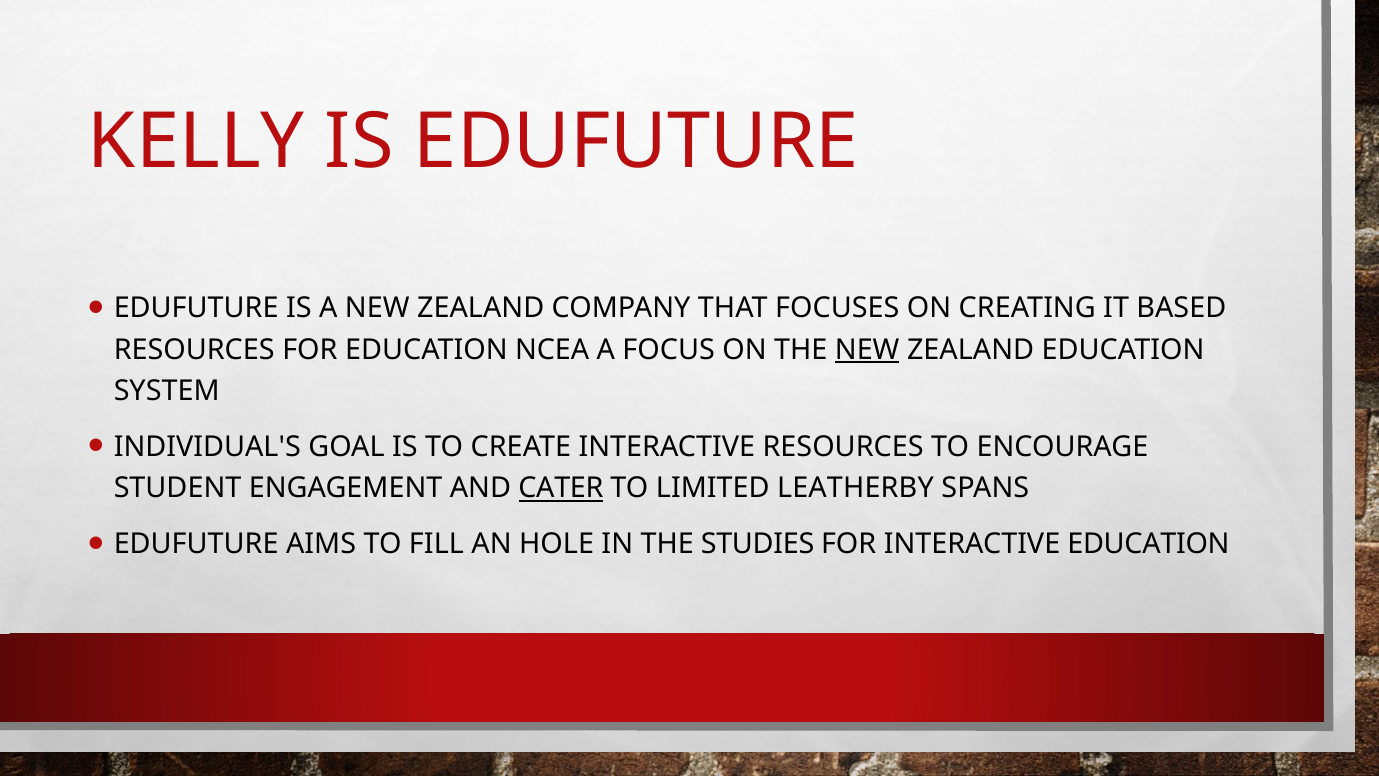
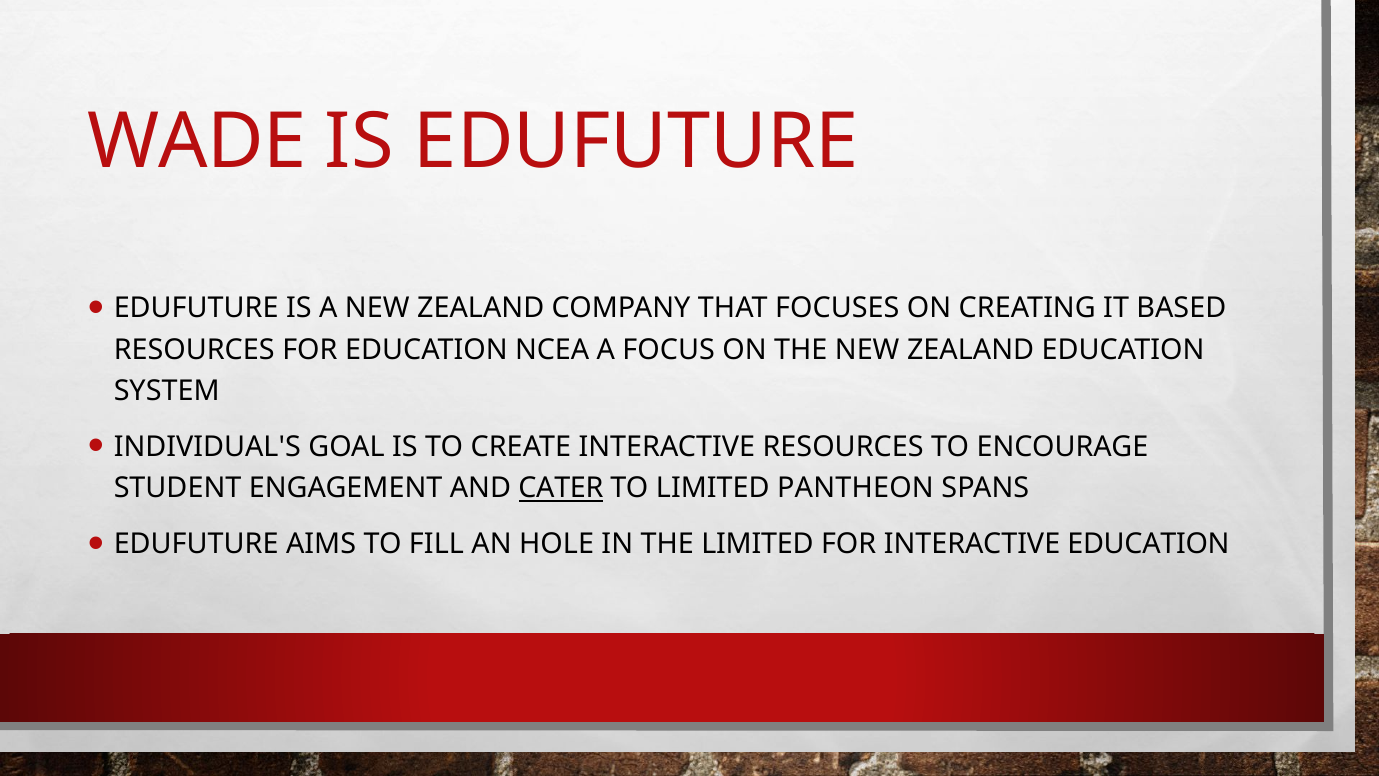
KELLY: KELLY -> WADE
NEW at (867, 350) underline: present -> none
LEATHERBY: LEATHERBY -> PANTHEON
THE STUDIES: STUDIES -> LIMITED
